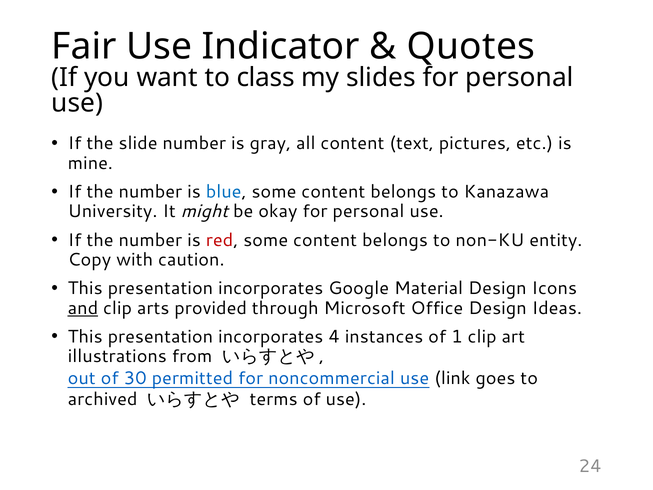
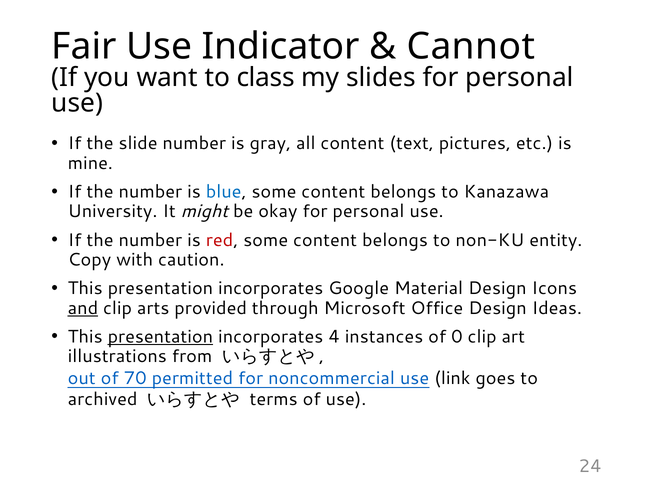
Quotes: Quotes -> Cannot
presentation at (160, 337) underline: none -> present
1: 1 -> 0
30: 30 -> 70
